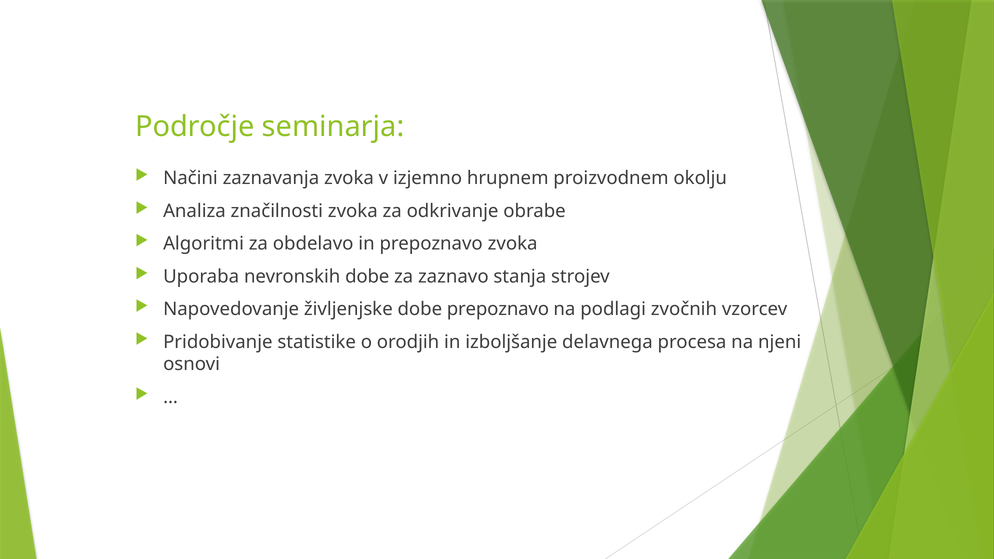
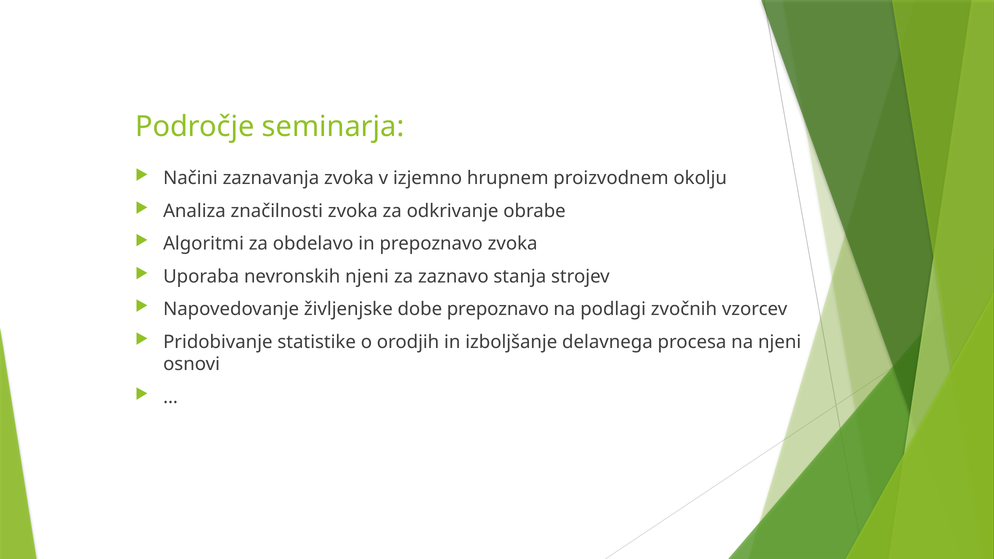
nevronskih dobe: dobe -> njeni
